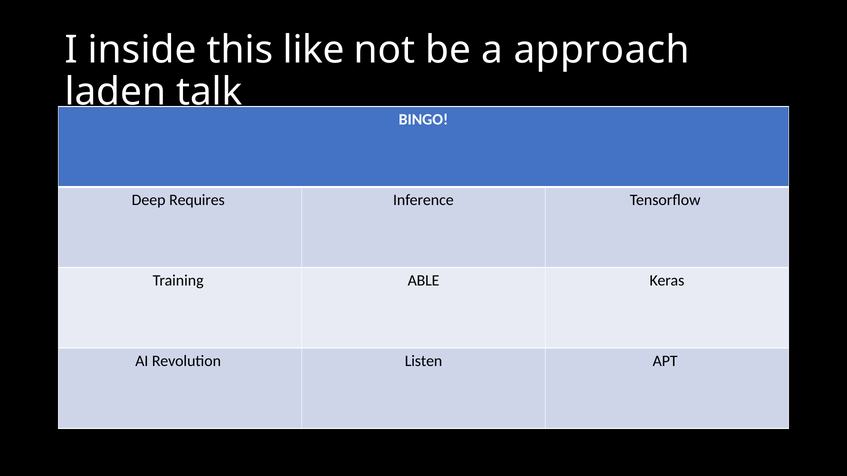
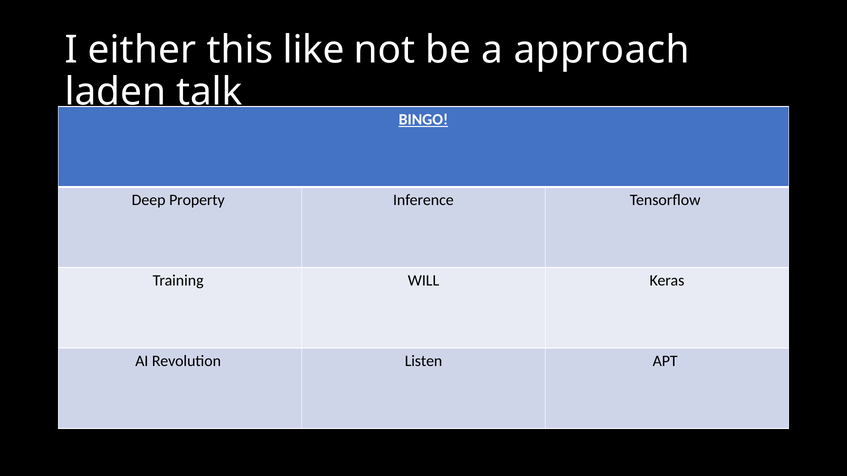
inside: inside -> either
BINGO underline: none -> present
Requires: Requires -> Property
ABLE: ABLE -> WILL
